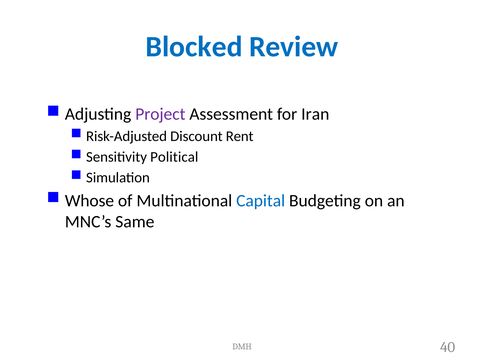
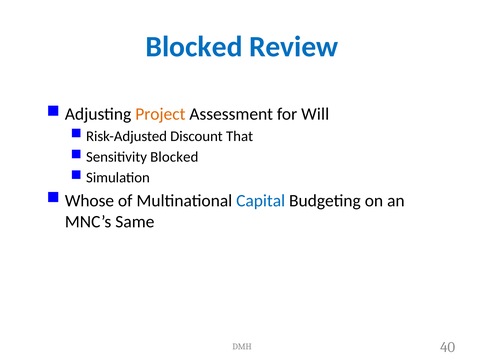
Project colour: purple -> orange
Iran: Iran -> Will
Rent: Rent -> That
Sensitivity Political: Political -> Blocked
